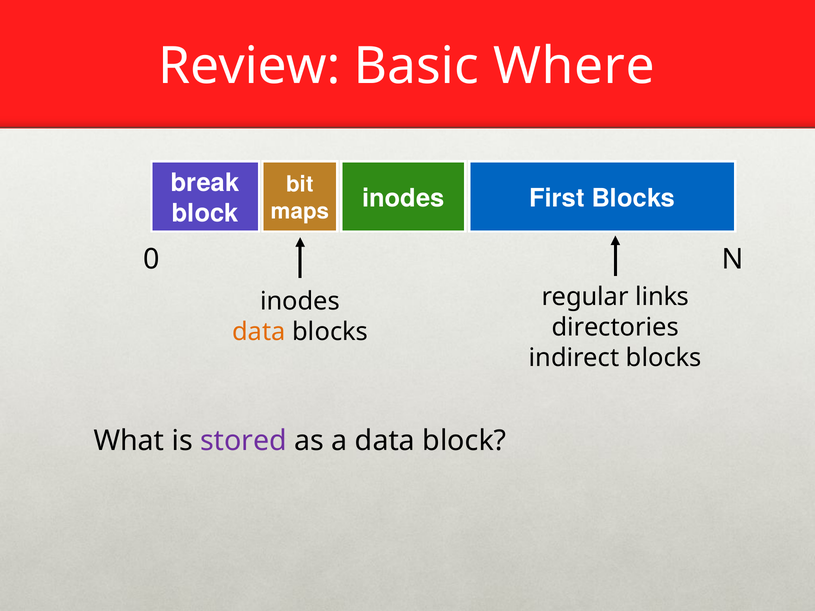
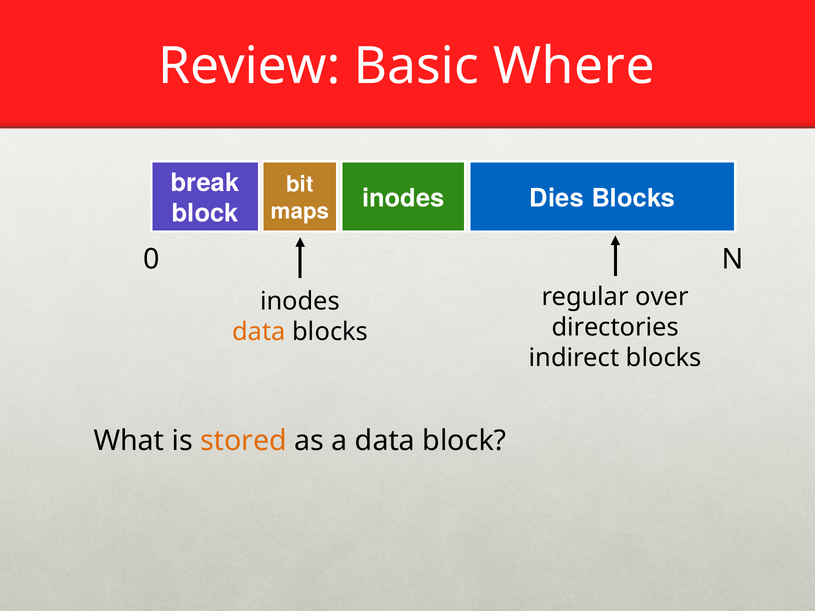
First: First -> Dies
links: links -> over
stored colour: purple -> orange
